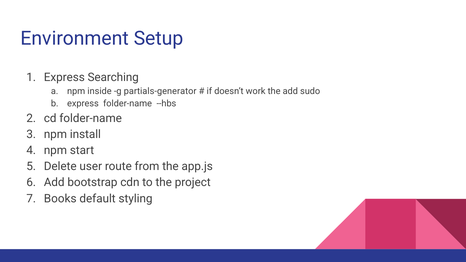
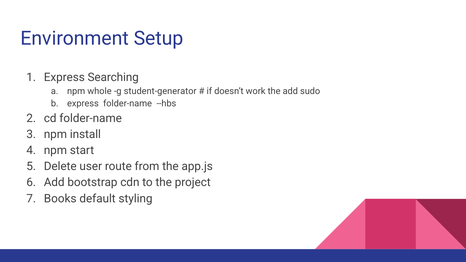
inside: inside -> whole
partials-generator: partials-generator -> student-generator
